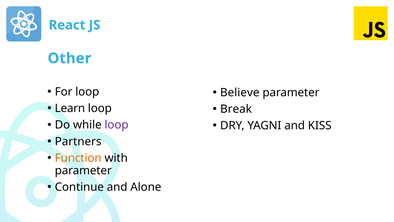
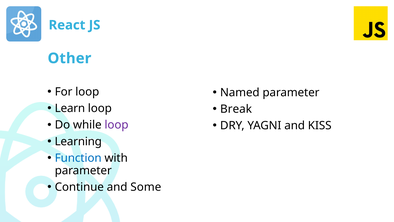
Believe: Believe -> Named
Partners: Partners -> Learning
Function colour: orange -> blue
Alone: Alone -> Some
